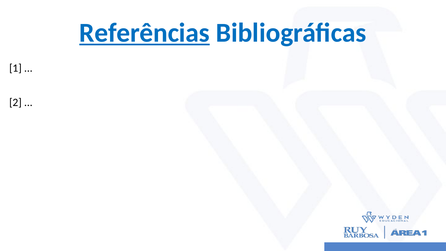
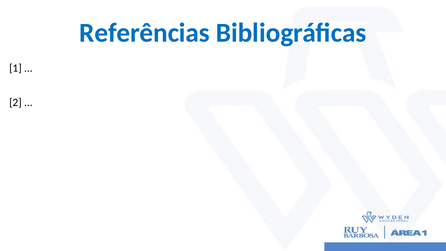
Referências underline: present -> none
